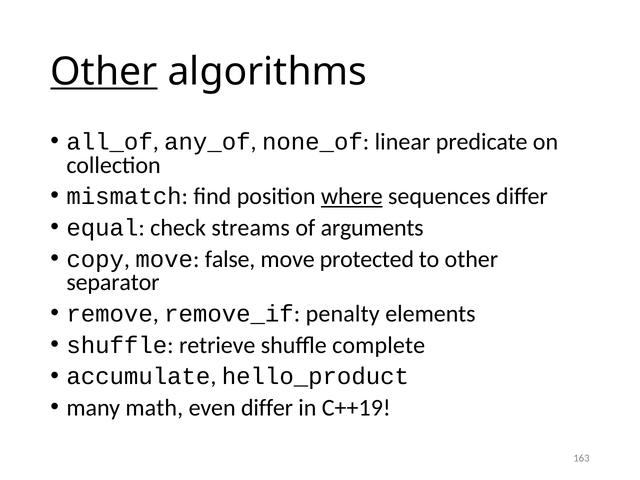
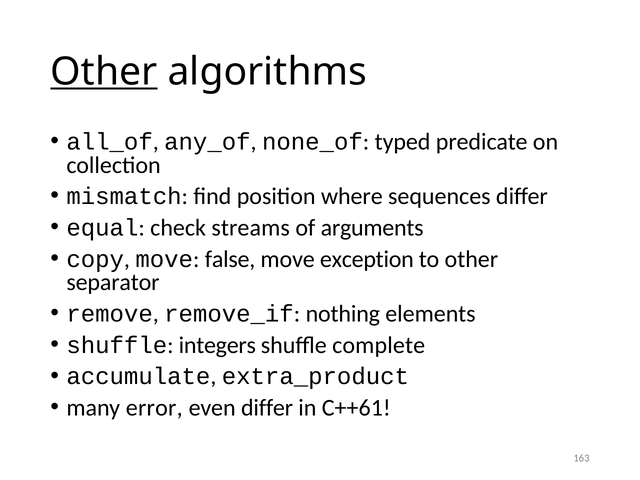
linear: linear -> typed
where underline: present -> none
protected: protected -> exception
penalty: penalty -> nothing
retrieve: retrieve -> integers
hello_product: hello_product -> extra_product
math: math -> error
C++19: C++19 -> C++61
